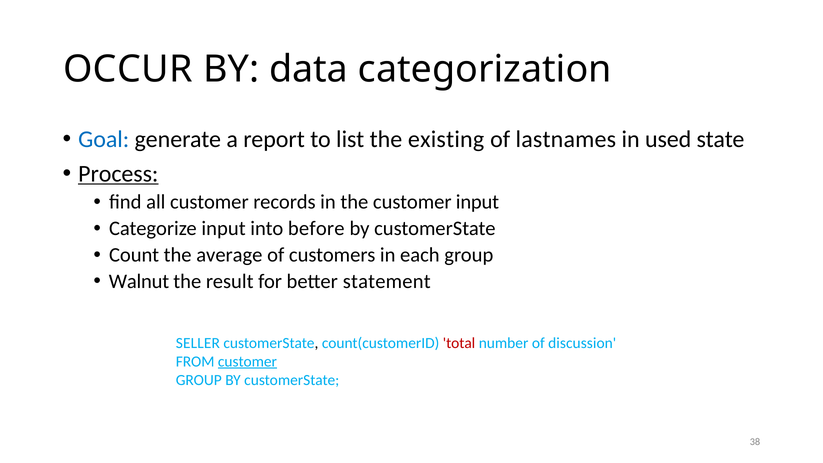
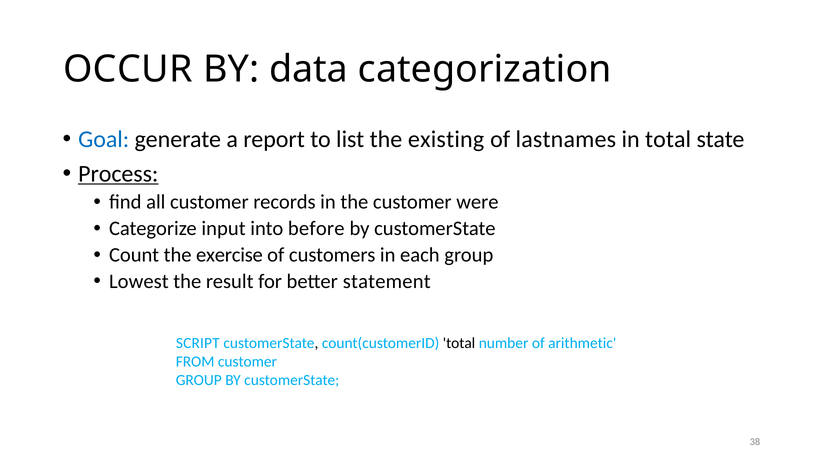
in used: used -> total
customer input: input -> were
average: average -> exercise
Walnut: Walnut -> Lowest
SELLER: SELLER -> SCRIPT
total at (459, 343) colour: red -> black
discussion: discussion -> arithmetic
customer at (247, 361) underline: present -> none
